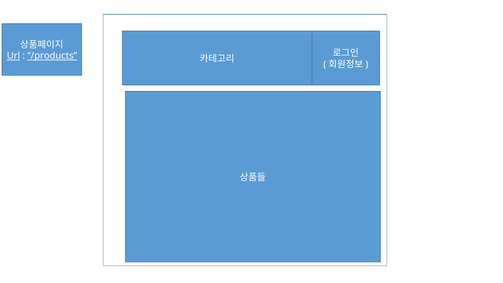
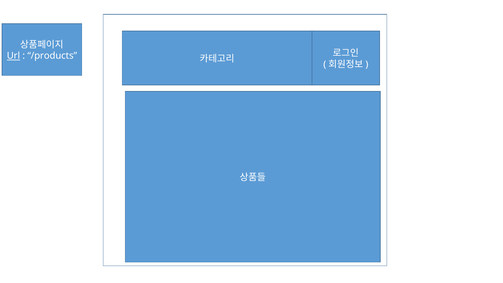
/products underline: present -> none
